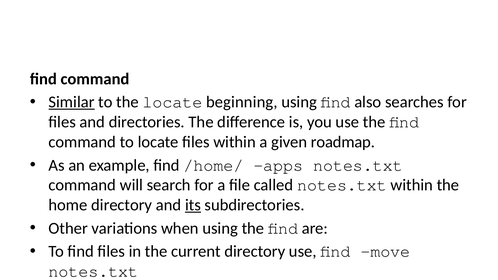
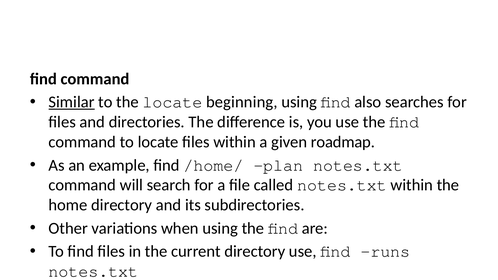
apps: apps -> plan
its underline: present -> none
move: move -> runs
